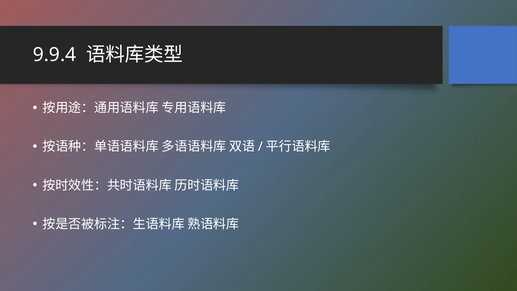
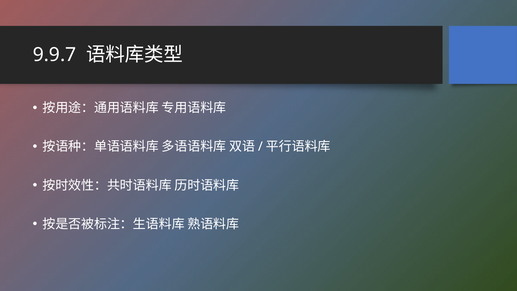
9.9.4: 9.9.4 -> 9.9.7
